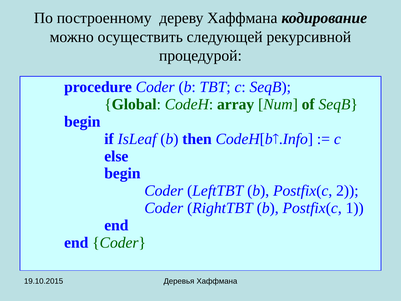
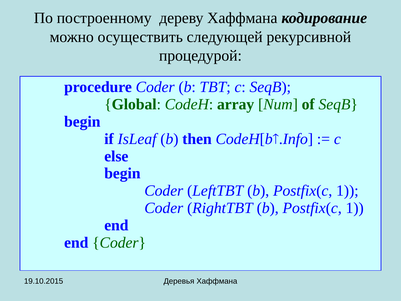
LeftTBT b Postfix(c 2: 2 -> 1
